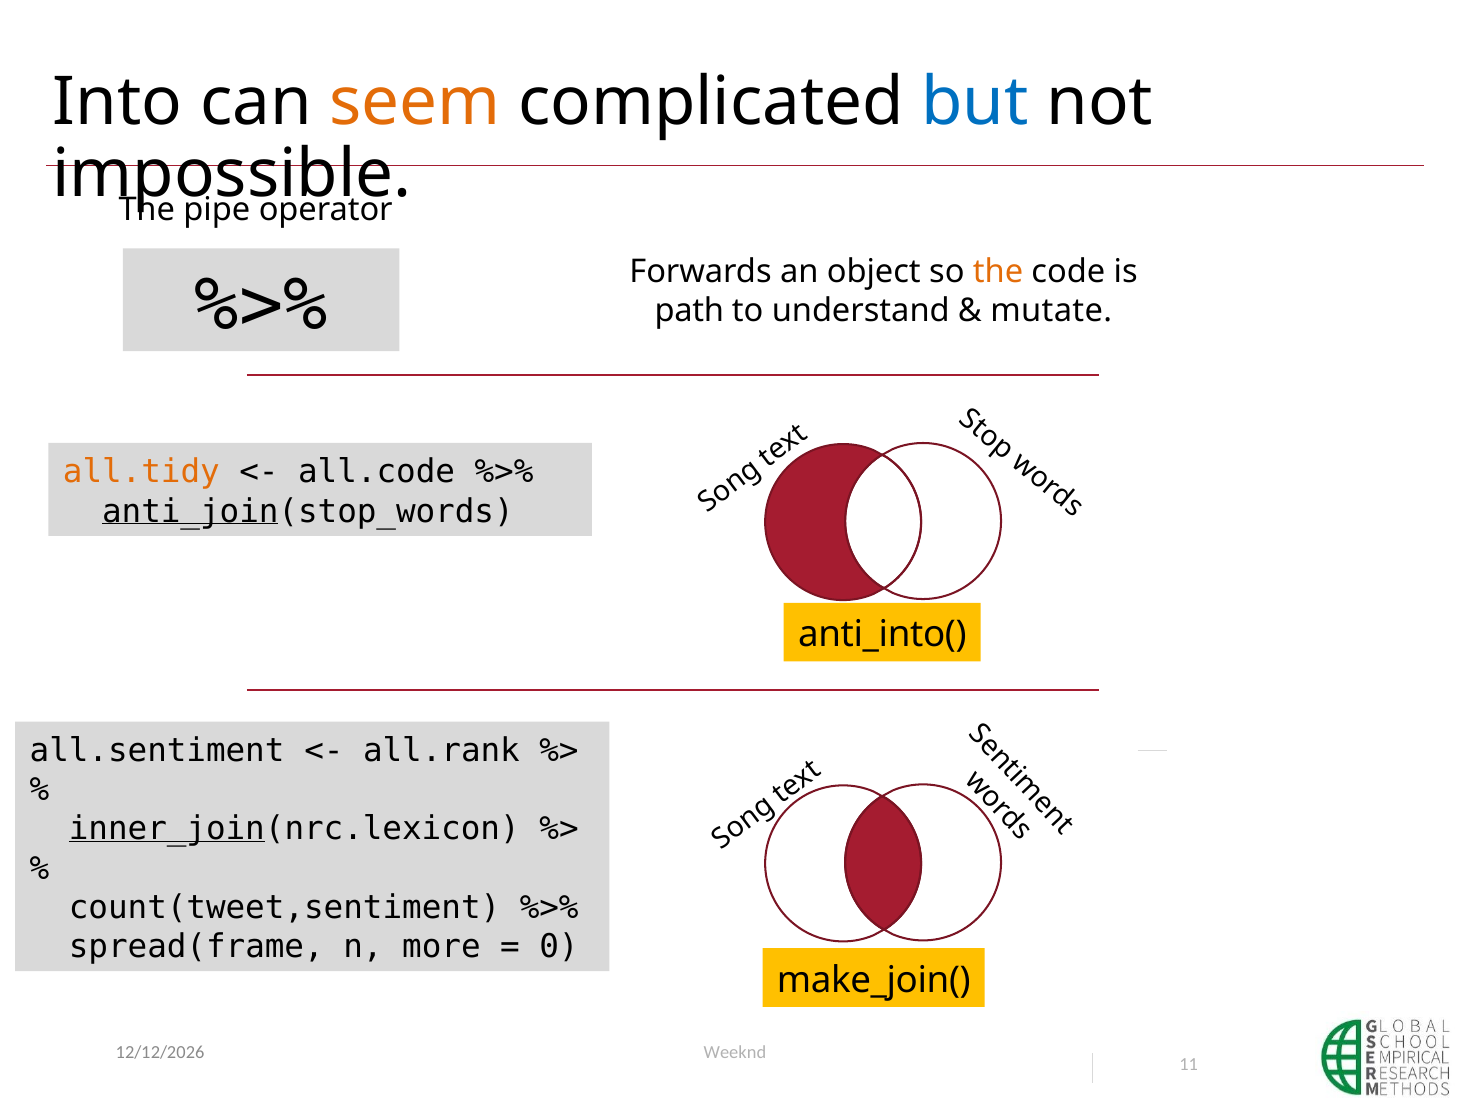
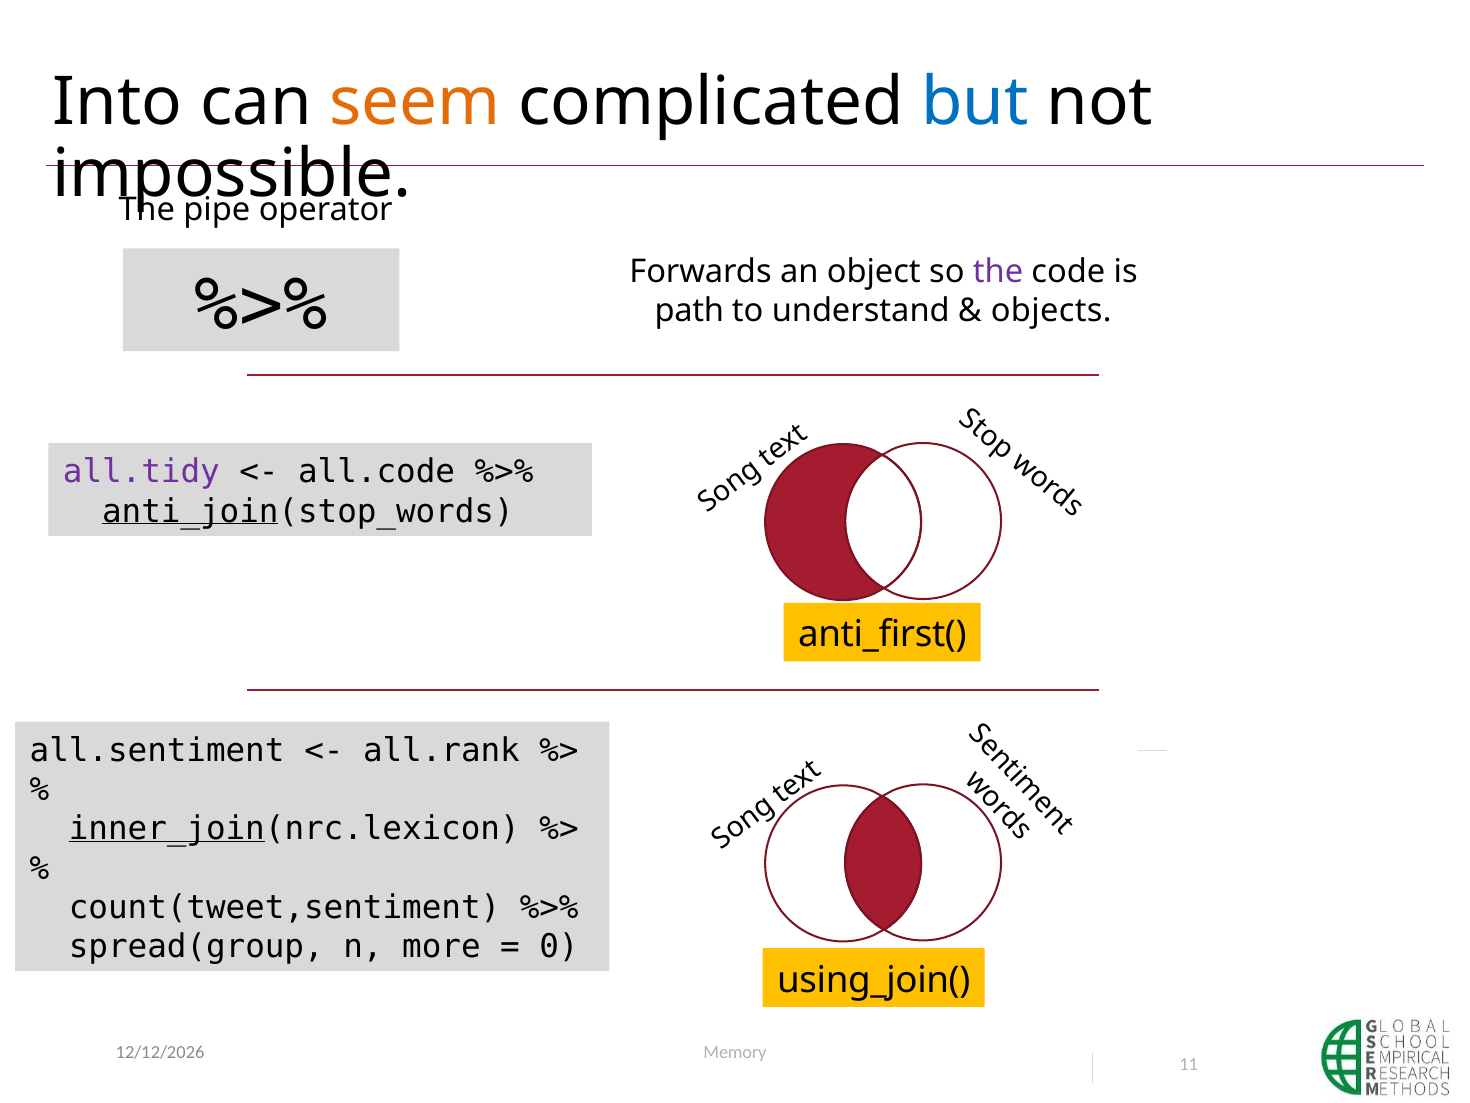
the at (998, 271) colour: orange -> purple
mutate: mutate -> objects
all.tidy colour: orange -> purple
anti_into(: anti_into( -> anti_first(
spread(frame: spread(frame -> spread(group
make_join(: make_join( -> using_join(
Weeknd: Weeknd -> Memory
